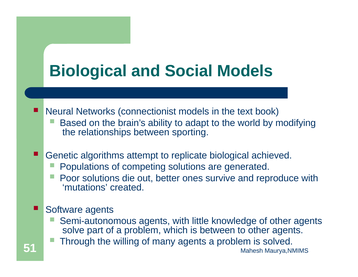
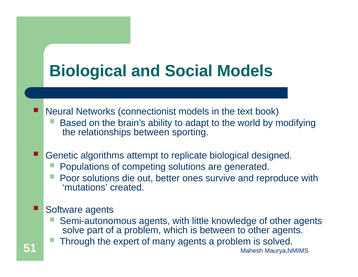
achieved: achieved -> designed
willing: willing -> expert
